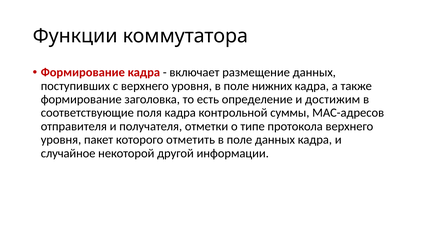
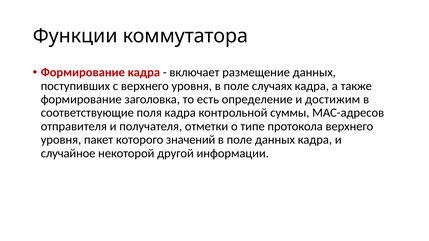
нижних: нижних -> случаях
отметить: отметить -> значений
